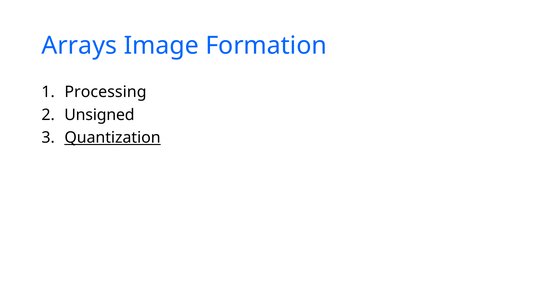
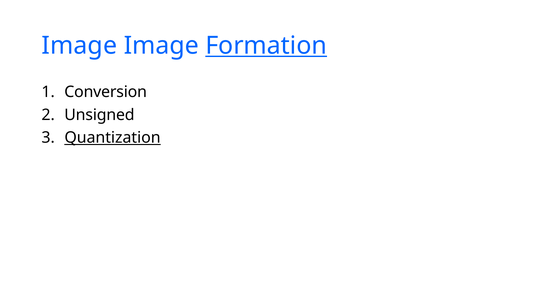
Arrays at (79, 46): Arrays -> Image
Formation underline: none -> present
Processing: Processing -> Conversion
